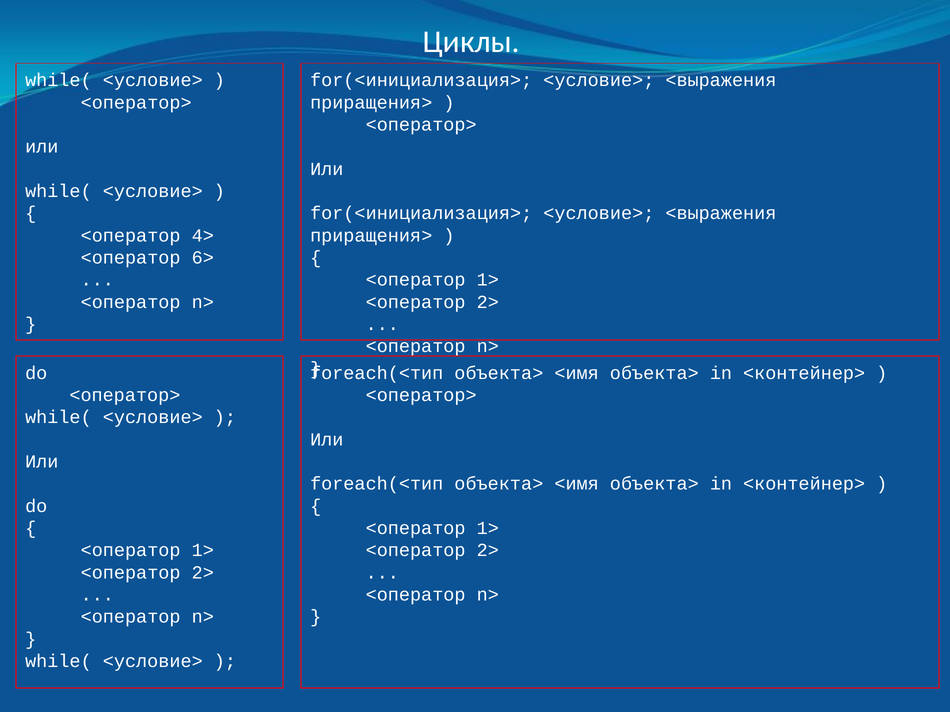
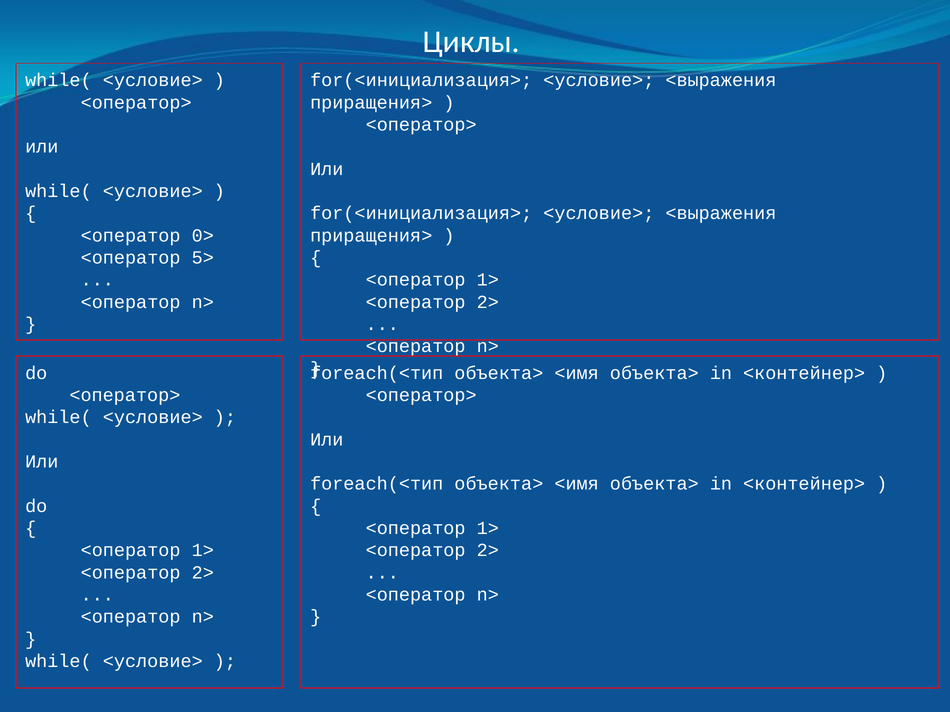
4>: 4> -> 0>
6>: 6> -> 5>
